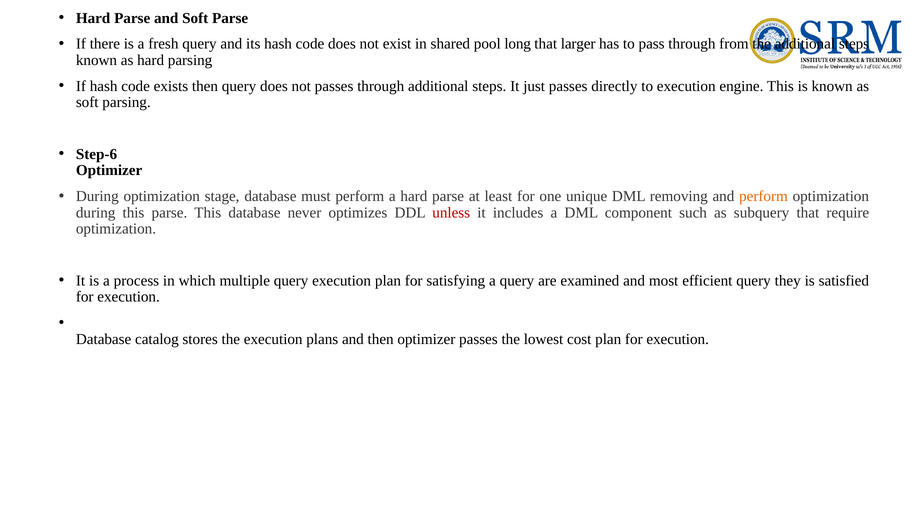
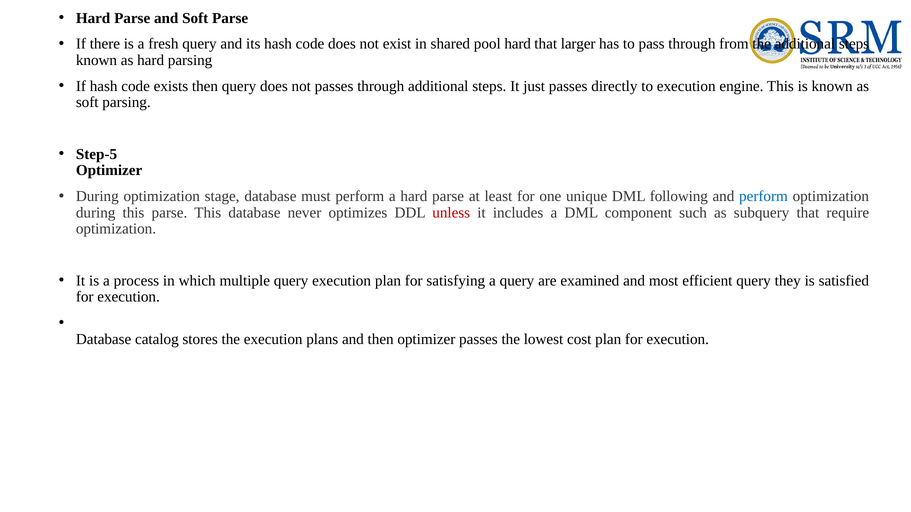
pool long: long -> hard
Step-6: Step-6 -> Step-5
removing: removing -> following
perform at (763, 196) colour: orange -> blue
